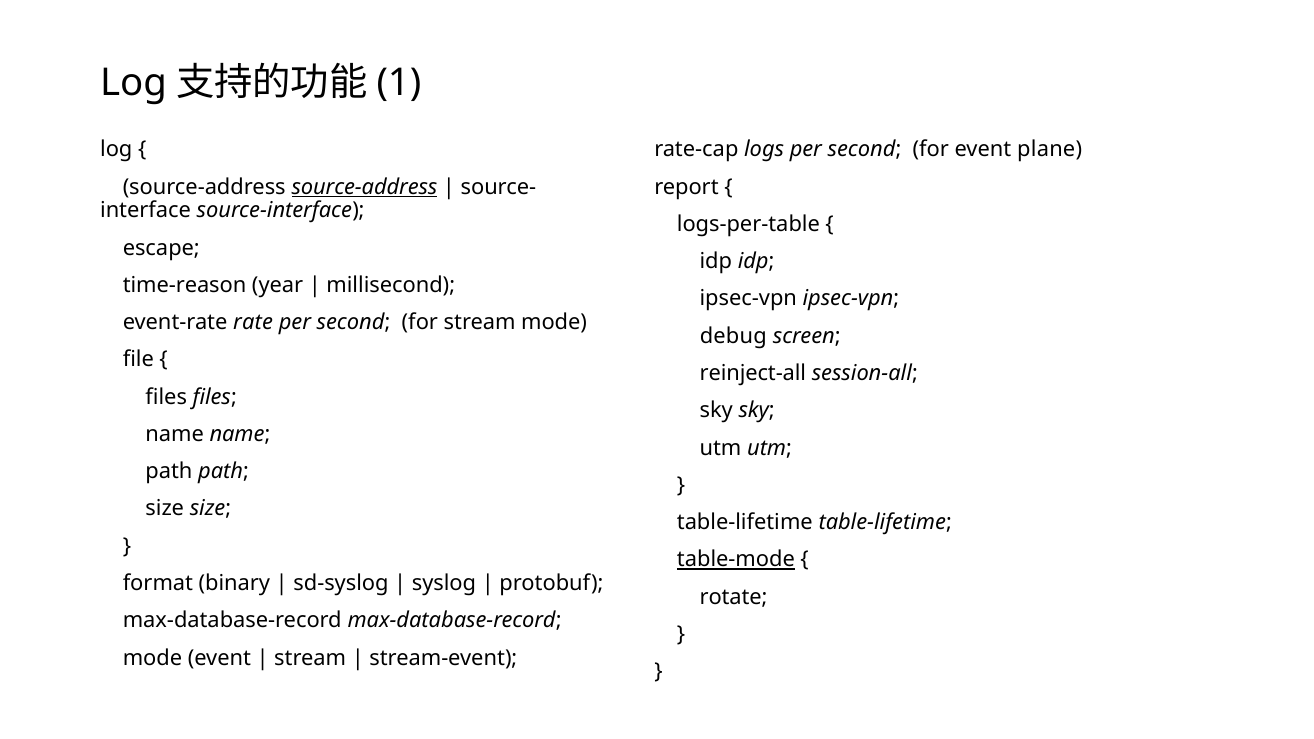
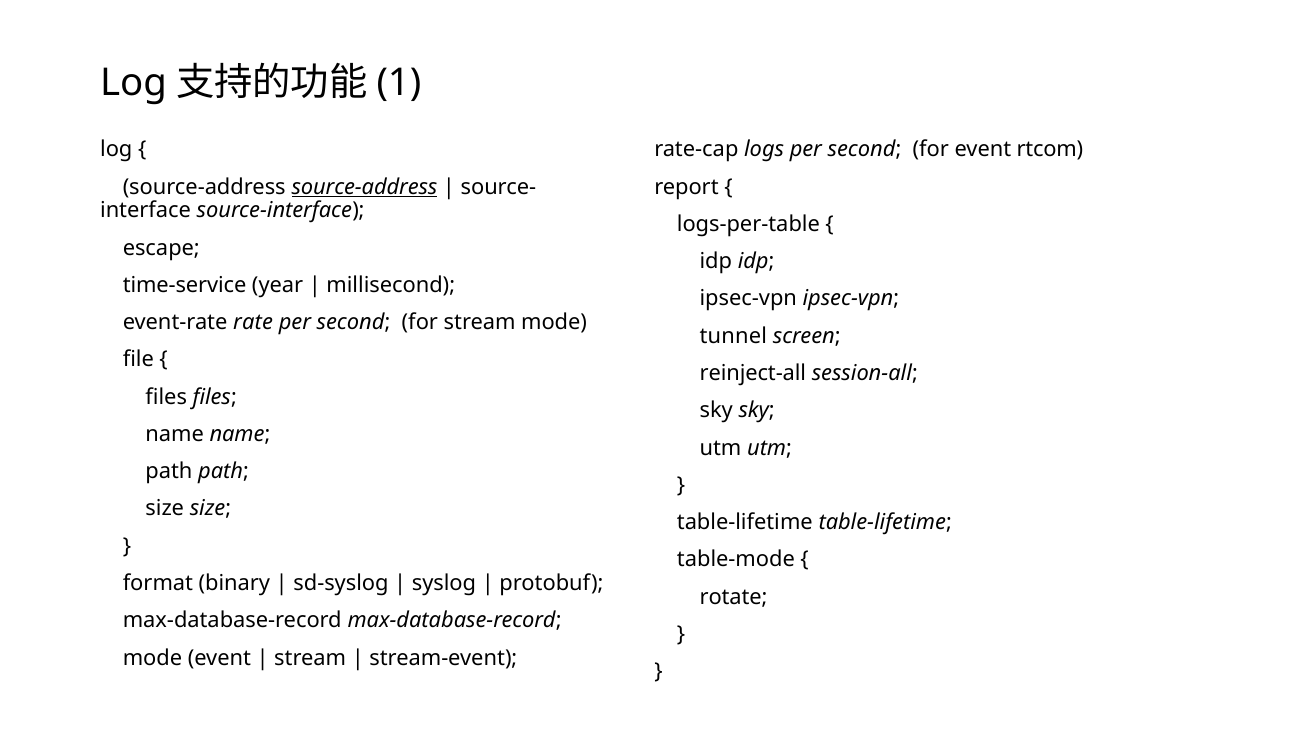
plane: plane -> rtcom
time-reason: time-reason -> time-service
debug: debug -> tunnel
table-mode underline: present -> none
